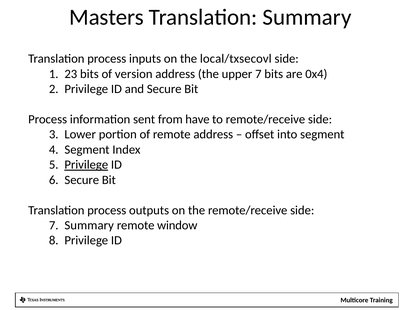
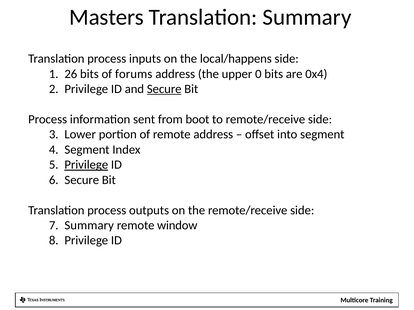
local/txsecovl: local/txsecovl -> local/happens
23: 23 -> 26
version: version -> forums
upper 7: 7 -> 0
Secure at (164, 89) underline: none -> present
have: have -> boot
